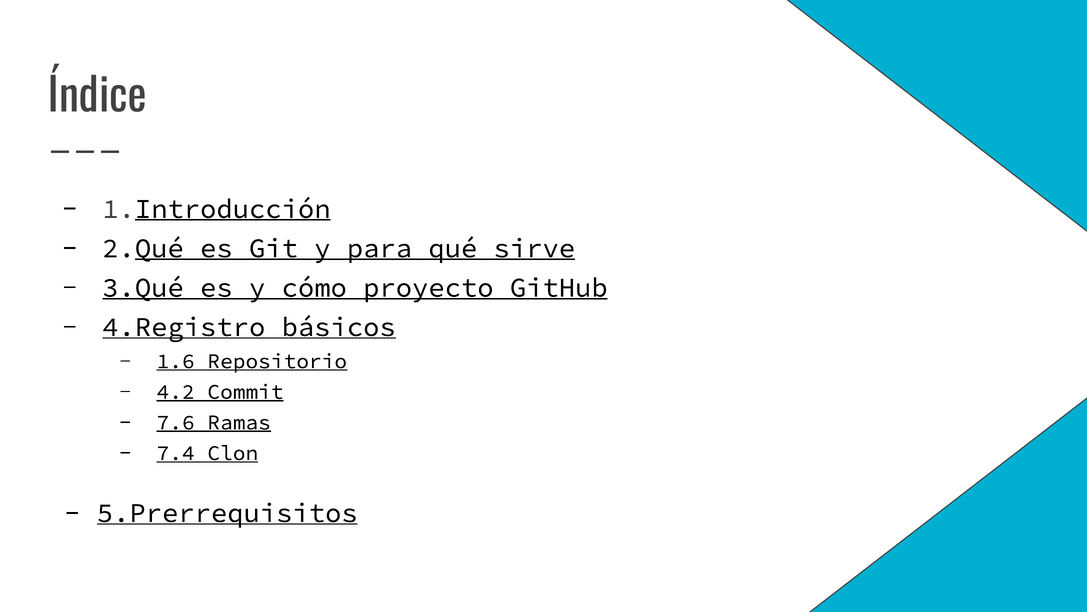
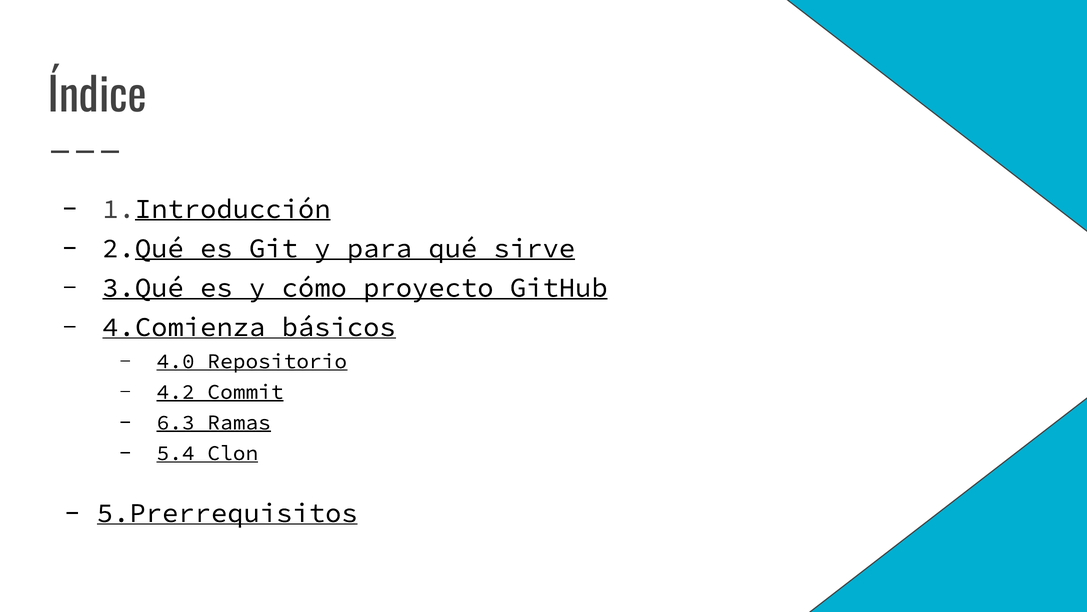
4.Registro: 4.Registro -> 4.Comienza
1.6: 1.6 -> 4.0
7.6: 7.6 -> 6.3
7.4: 7.4 -> 5.4
